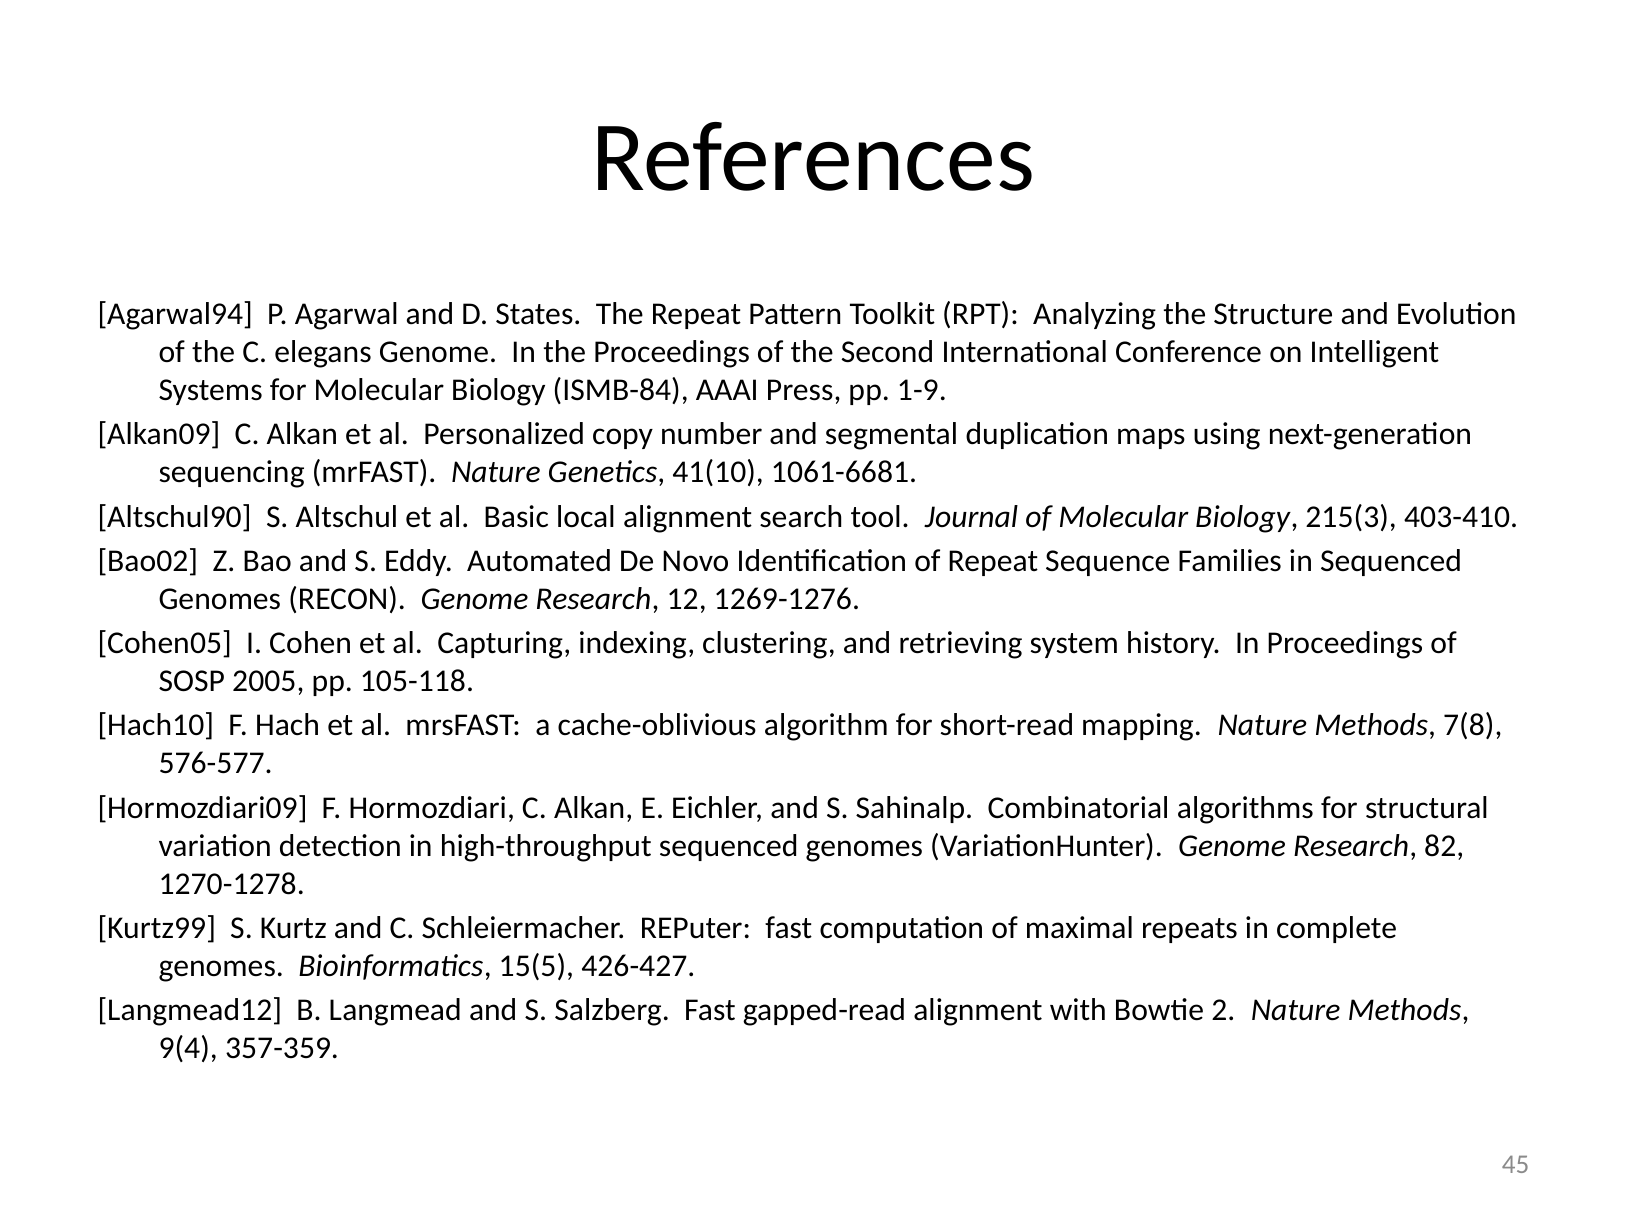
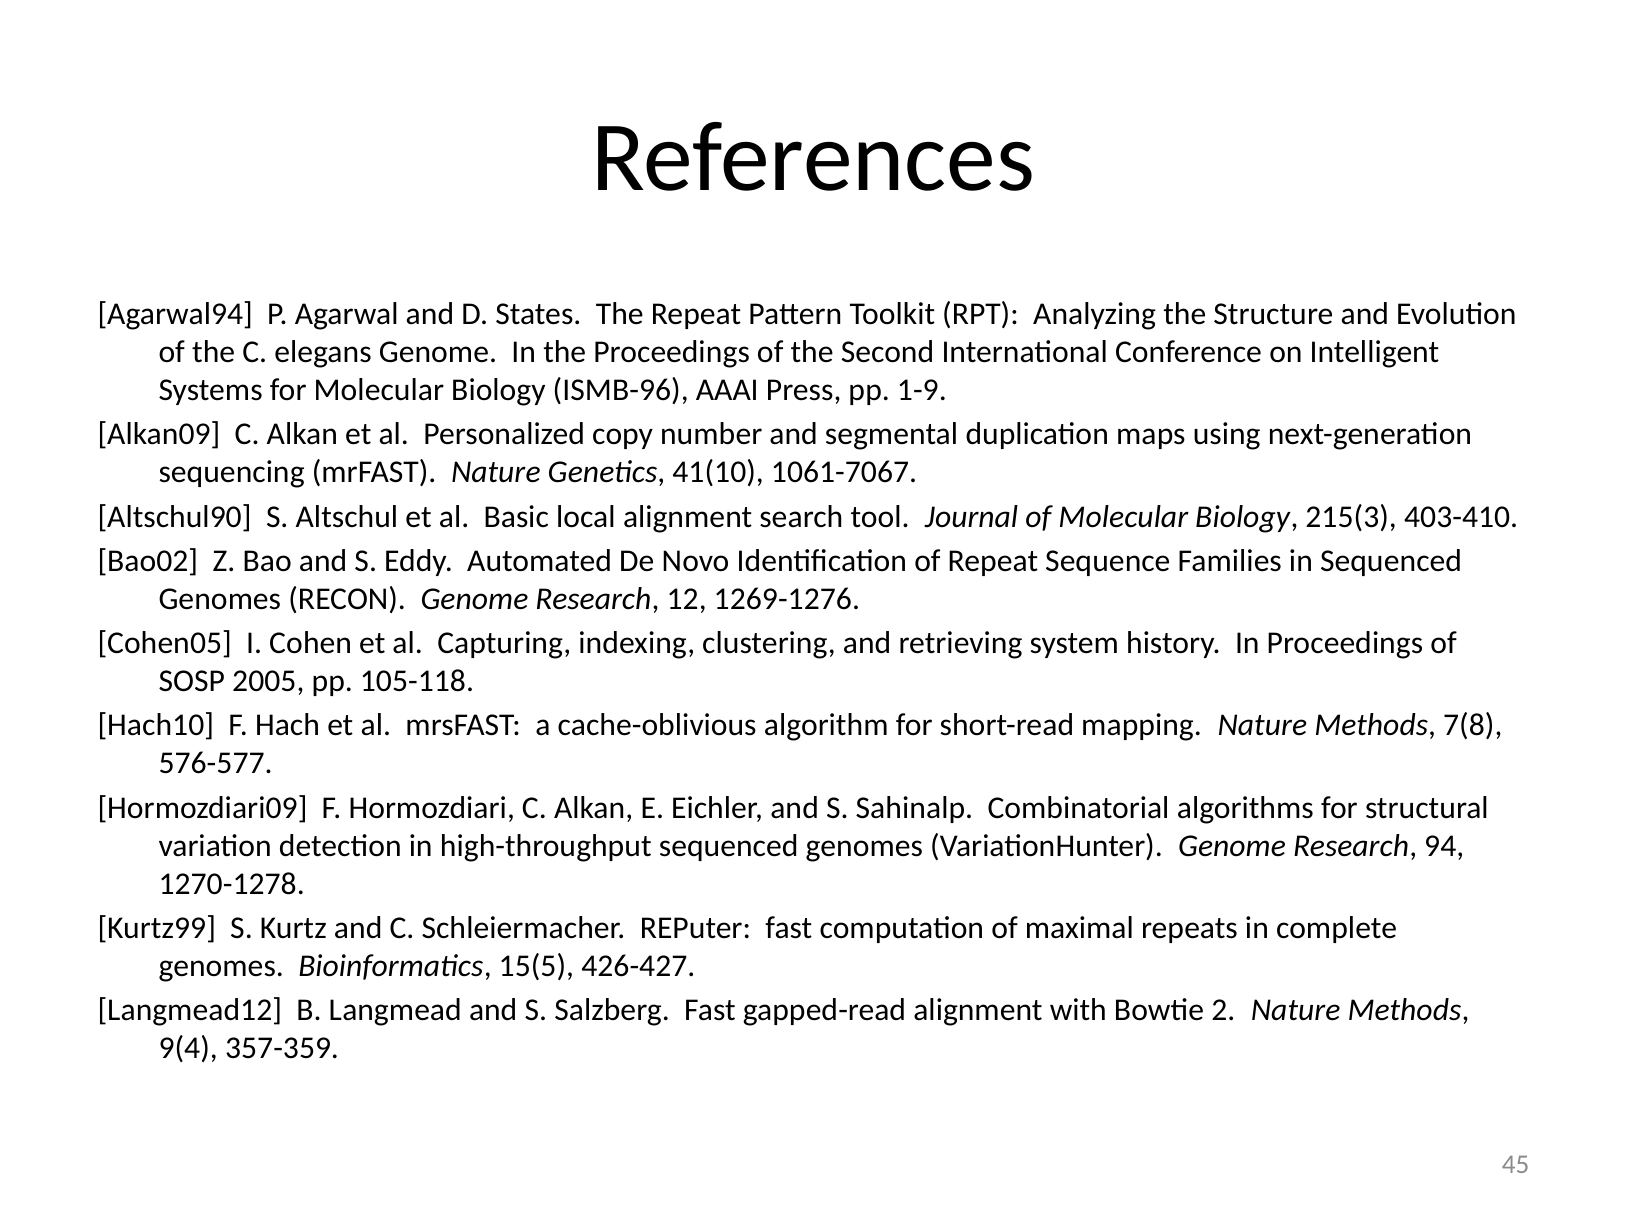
ISMB-84: ISMB-84 -> ISMB-96
1061-6681: 1061-6681 -> 1061-7067
82: 82 -> 94
